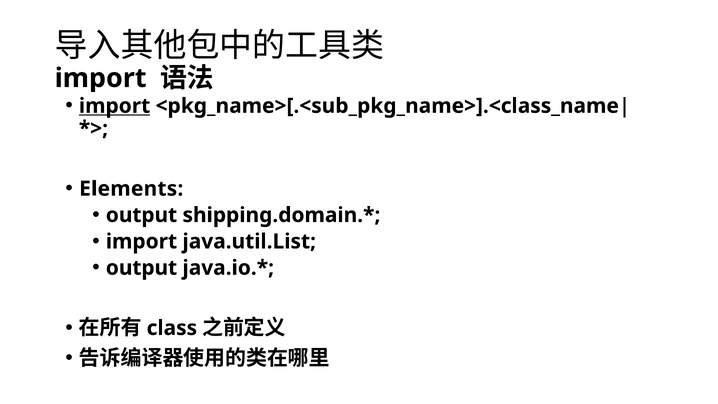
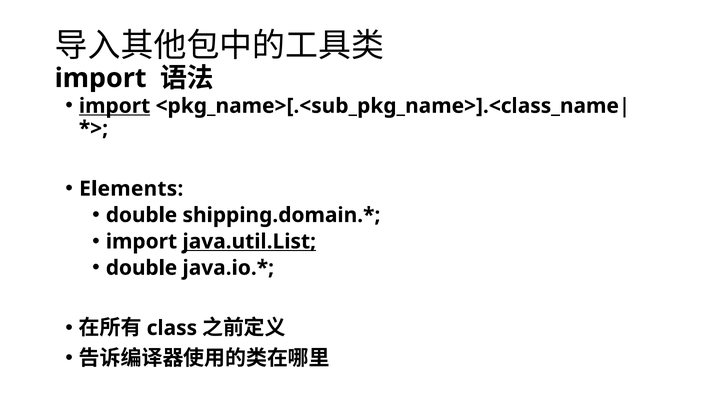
output at (141, 215): output -> double
java.util.List underline: none -> present
output at (141, 268): output -> double
